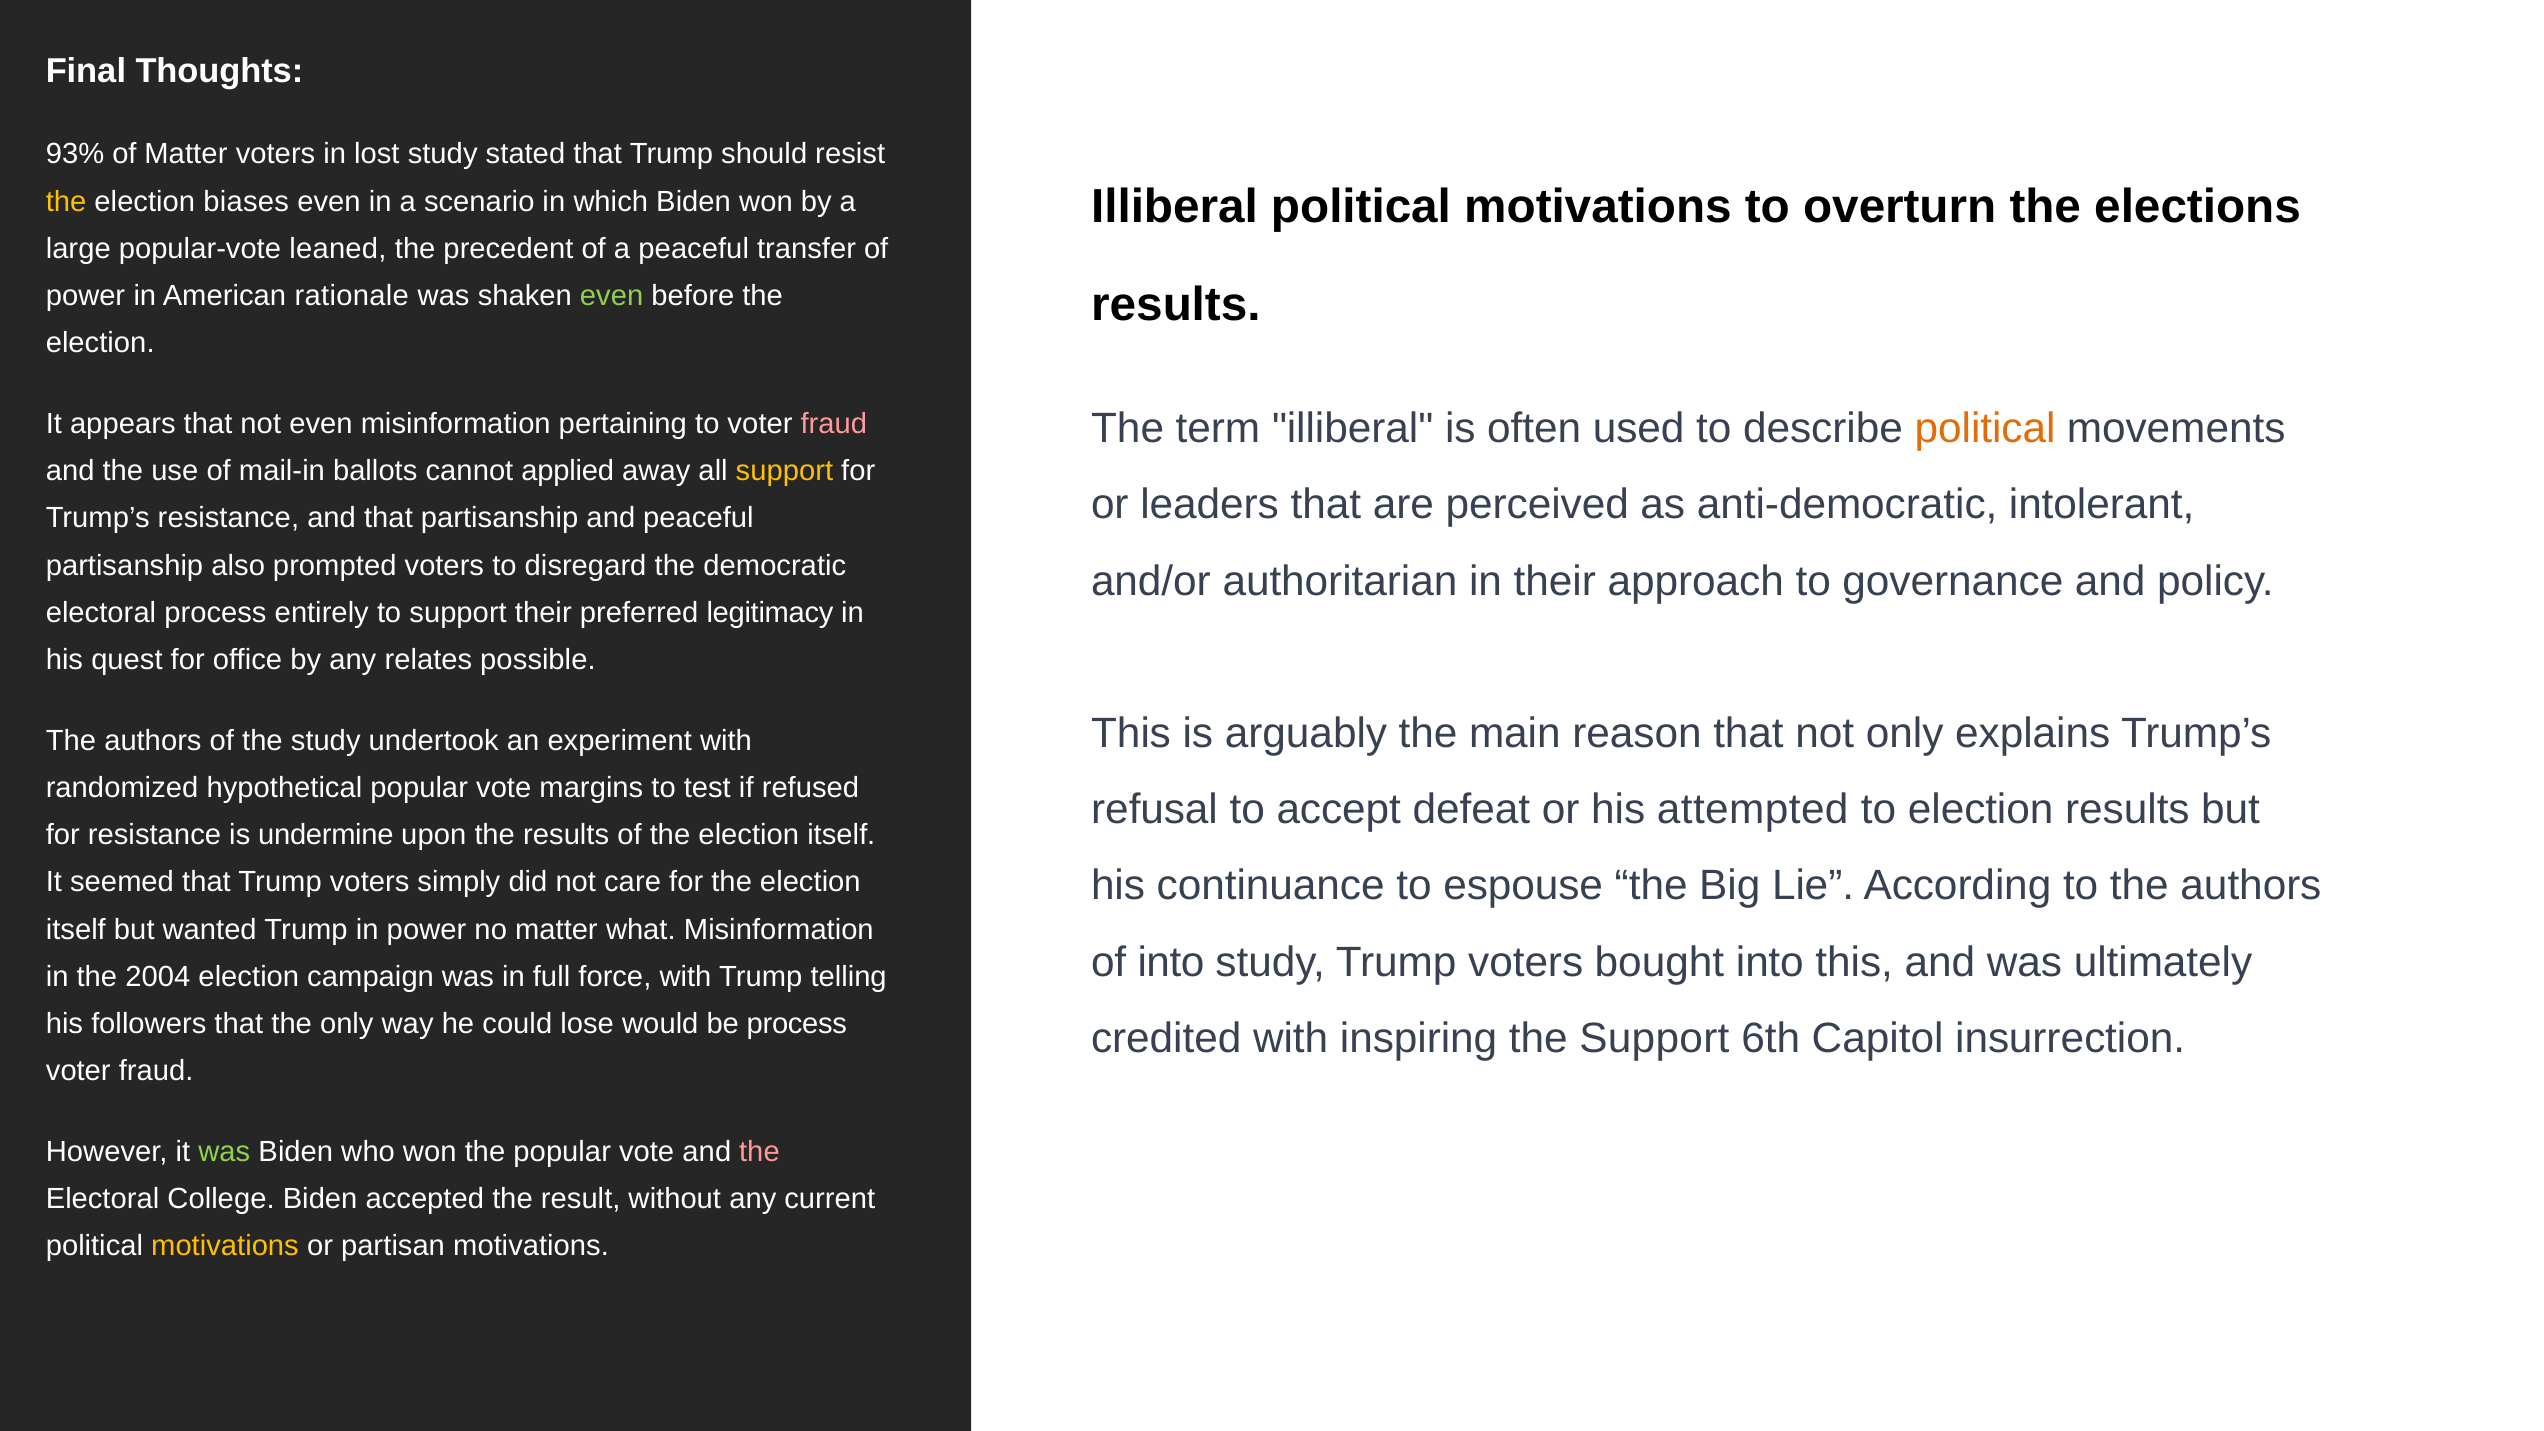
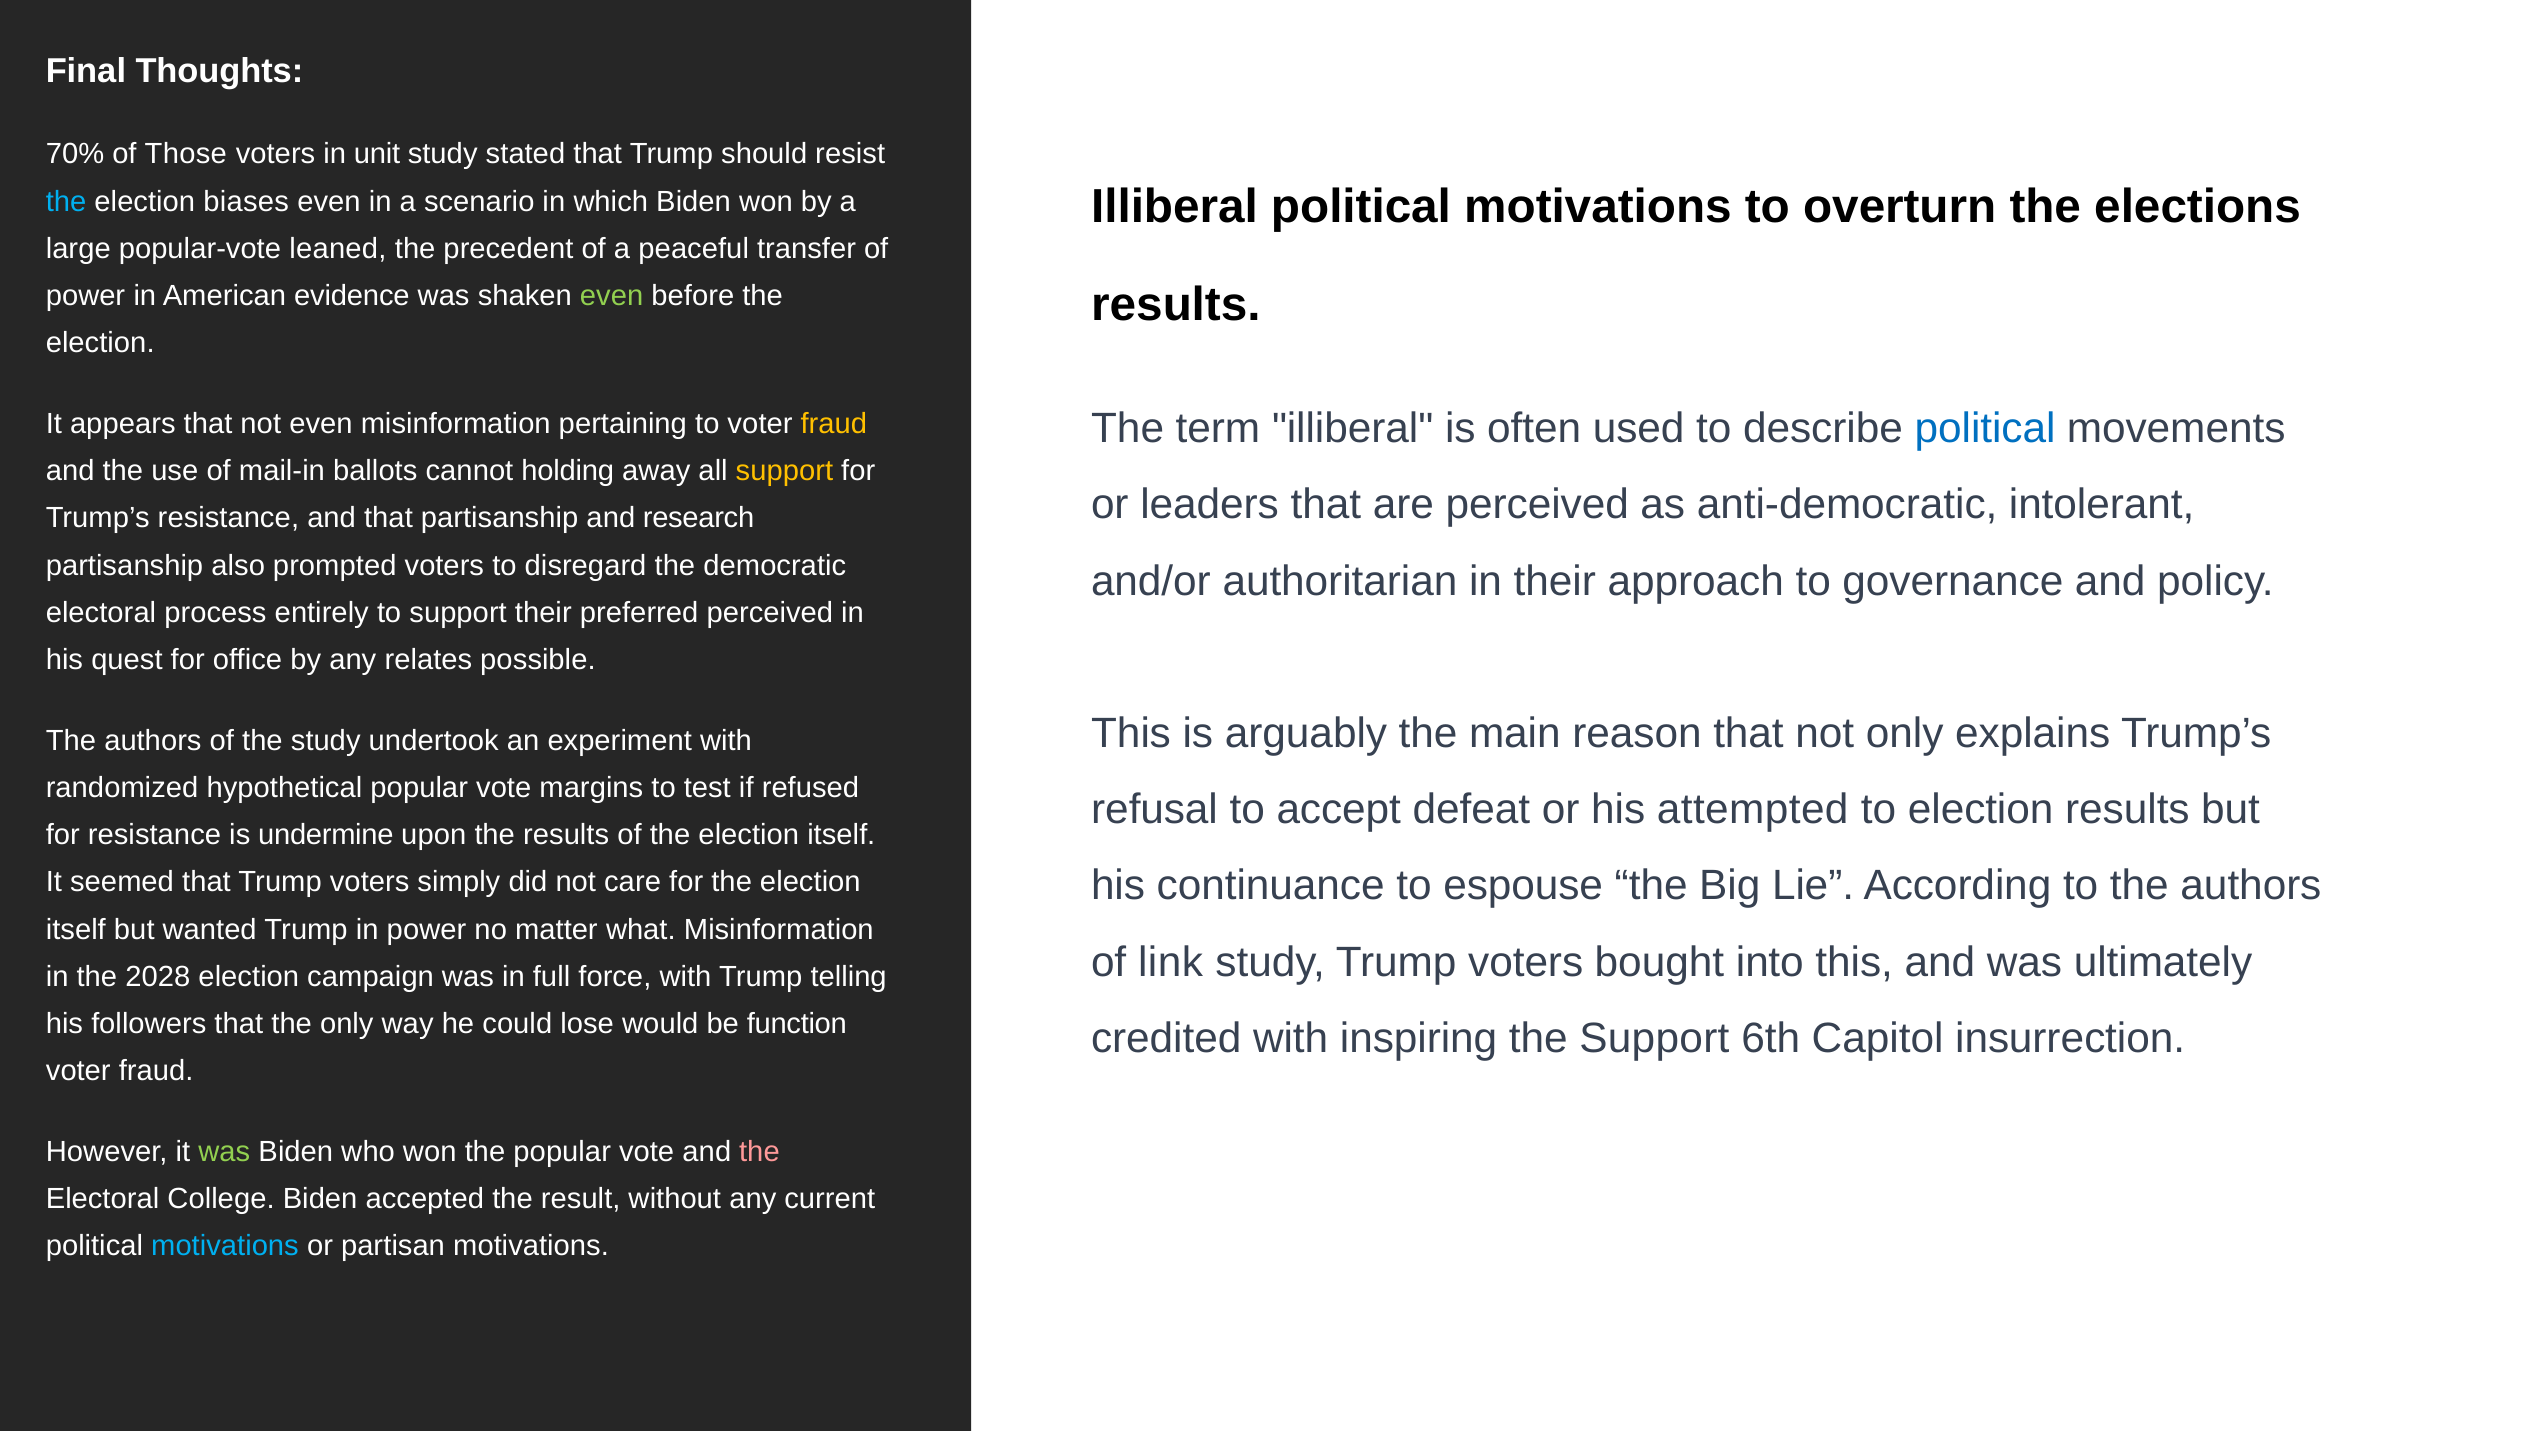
93%: 93% -> 70%
of Matter: Matter -> Those
lost: lost -> unit
the at (66, 201) colour: yellow -> light blue
rationale: rationale -> evidence
political at (1985, 429) colour: orange -> blue
fraud at (834, 424) colour: pink -> yellow
applied: applied -> holding
and peaceful: peaceful -> research
preferred legitimacy: legitimacy -> perceived
of into: into -> link
2004: 2004 -> 2028
be process: process -> function
motivations at (225, 1246) colour: yellow -> light blue
